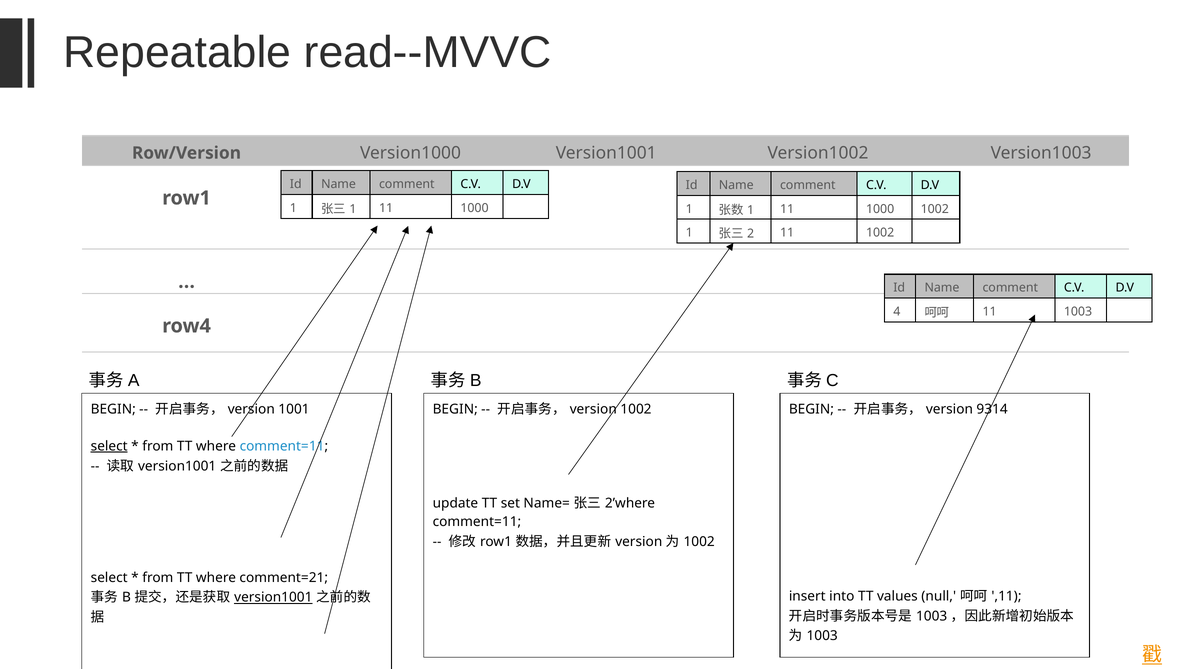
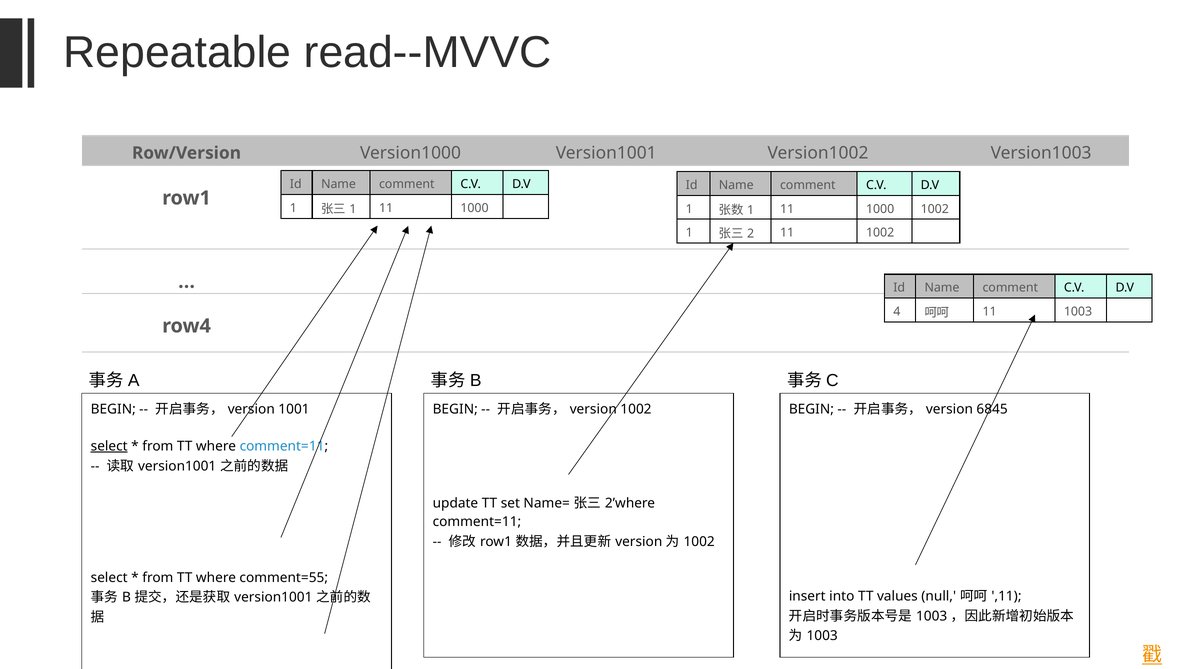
9314: 9314 -> 6845
comment=21: comment=21 -> comment=55
version1001 at (273, 598) underline: present -> none
